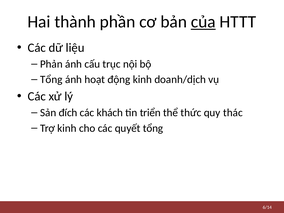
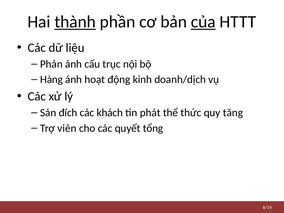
thành underline: none -> present
Tổng at (51, 80): Tổng -> Hàng
triển: triển -> phát
thác: thác -> tăng
Trợ kinh: kinh -> viên
